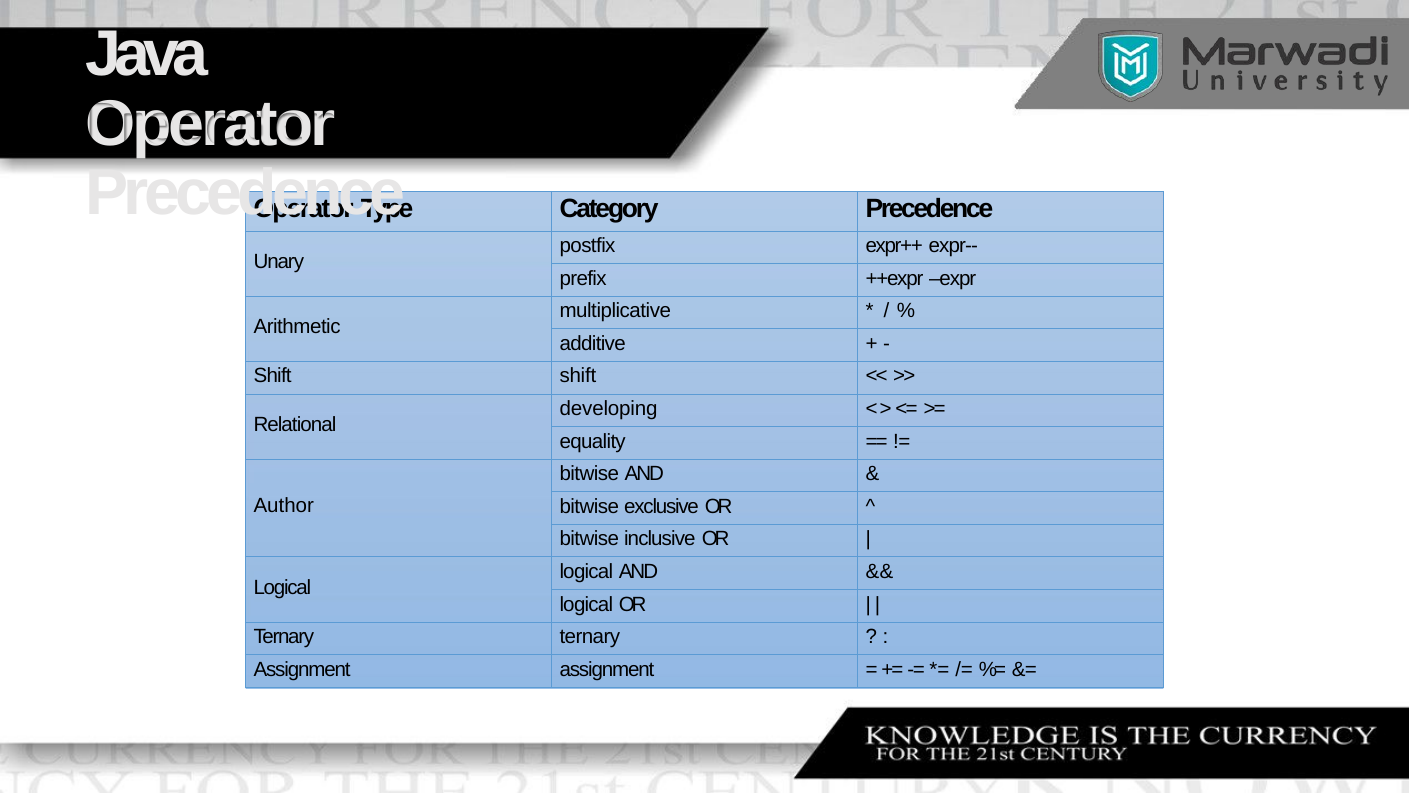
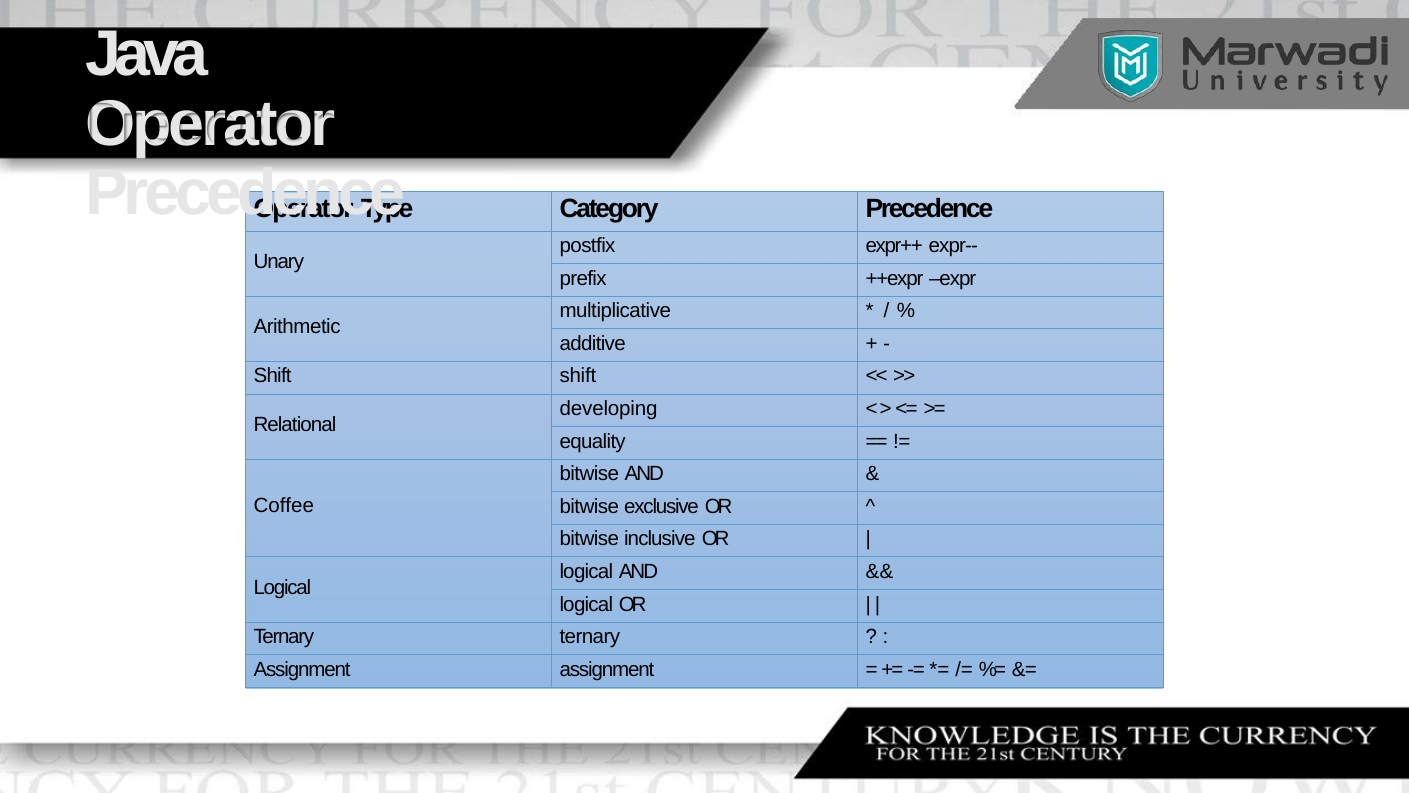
Author at (284, 505): Author -> Coffee
